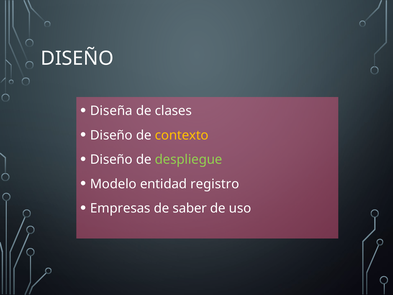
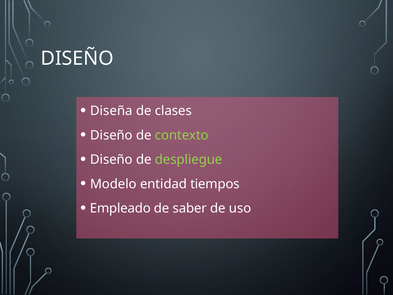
contexto colour: yellow -> light green
registro: registro -> tiempos
Empresas: Empresas -> Empleado
